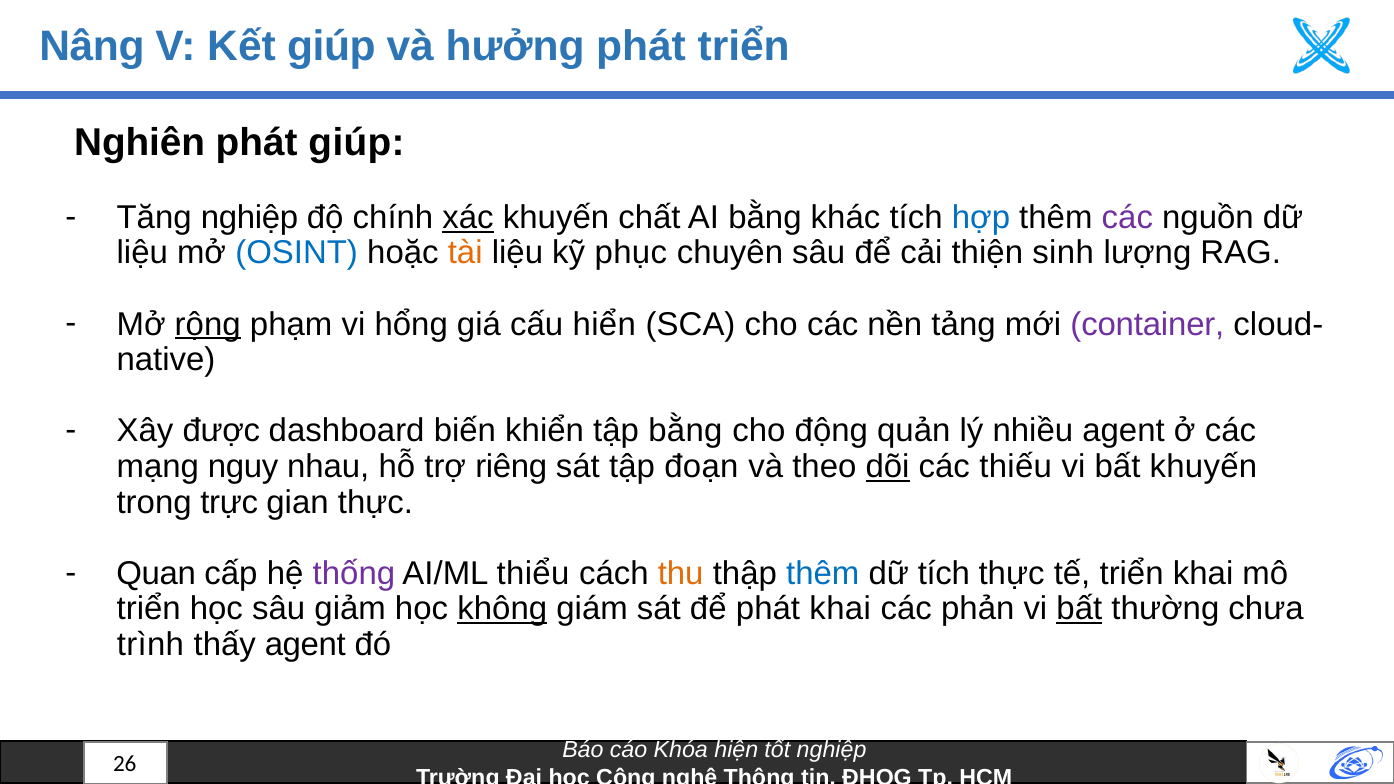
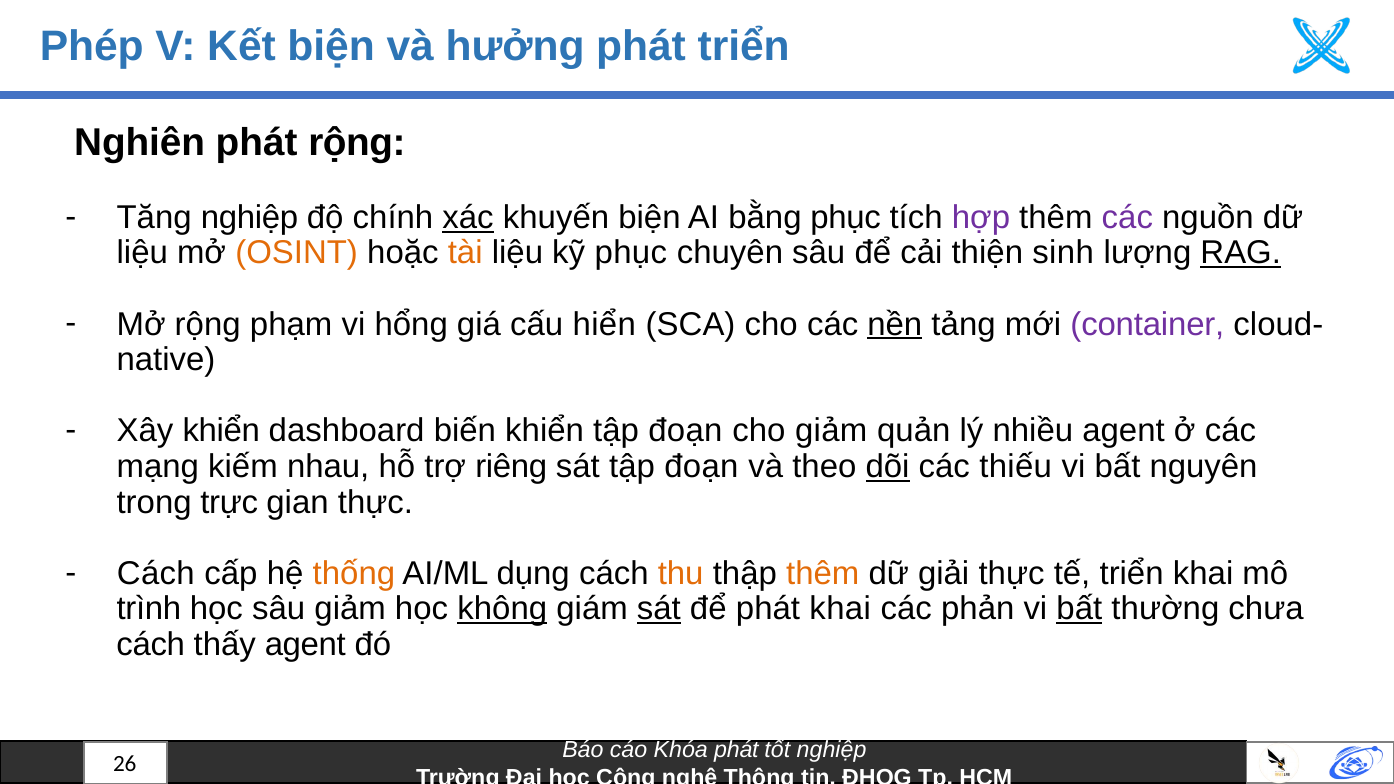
Nâng: Nâng -> Phép
Kết giúp: giúp -> biện
phát giúp: giúp -> rộng
khuyến chất: chất -> biện
bằng khác: khác -> phục
hợp colour: blue -> purple
OSINT colour: blue -> orange
RAG underline: none -> present
rộng at (208, 324) underline: present -> none
nền underline: none -> present
Xây được: được -> khiển
khiển tập bằng: bằng -> đoạn
cho động: động -> giảm
nguy: nguy -> kiếm
bất khuyến: khuyến -> nguyên
Quan at (156, 573): Quan -> Cách
thống colour: purple -> orange
thiểu: thiểu -> dụng
thêm at (823, 573) colour: blue -> orange
dữ tích: tích -> giải
triển at (149, 609): triển -> trình
sát at (659, 609) underline: none -> present
trình at (150, 645): trình -> cách
hiện at (736, 750): hiện -> phát
